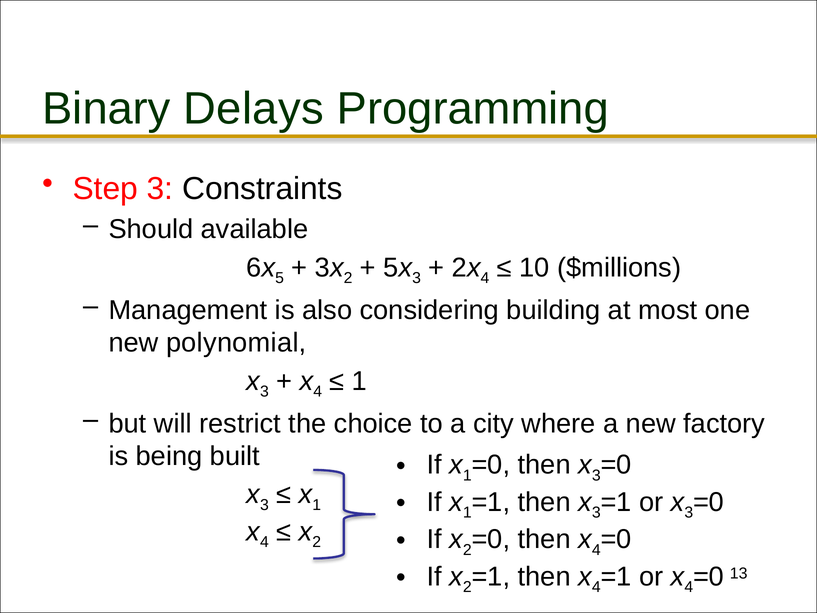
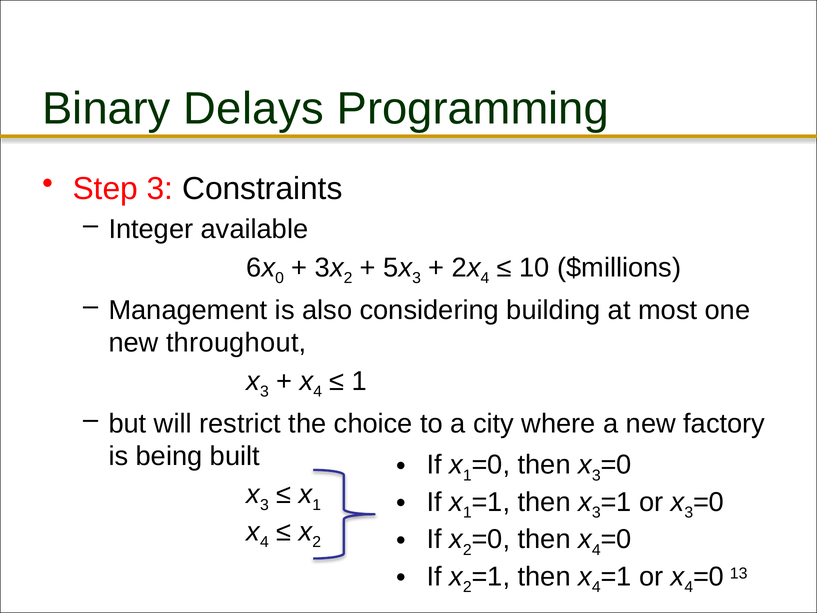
Should: Should -> Integer
5: 5 -> 0
polynomial: polynomial -> throughout
